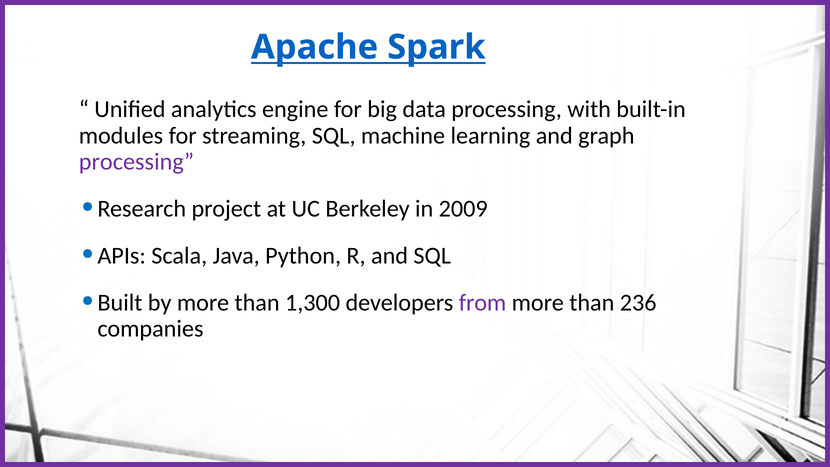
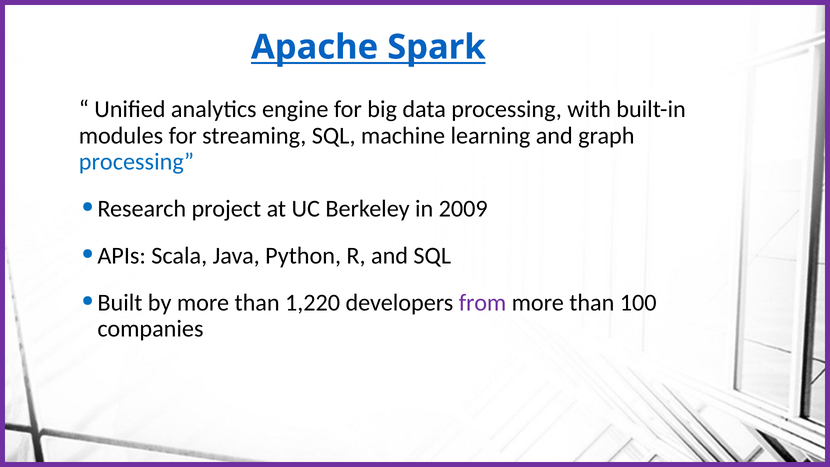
processing at (136, 162) colour: purple -> blue
1,300: 1,300 -> 1,220
236: 236 -> 100
